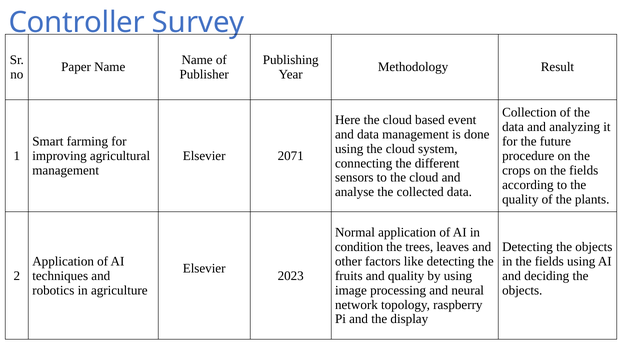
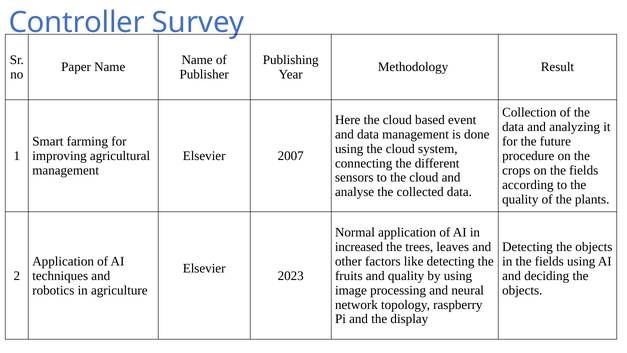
2071: 2071 -> 2007
condition: condition -> increased
